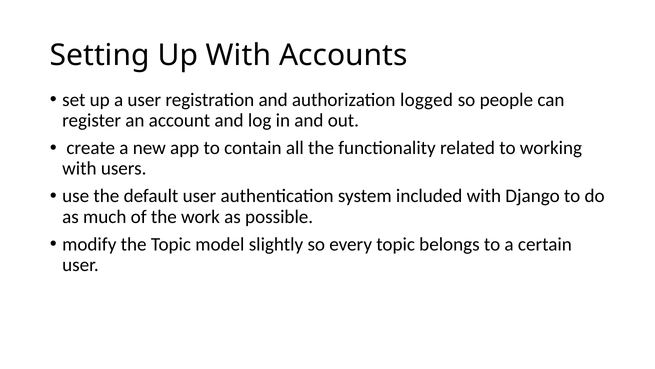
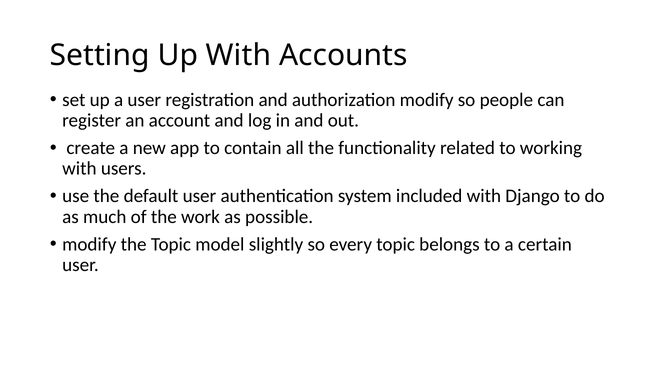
authorization logged: logged -> modify
